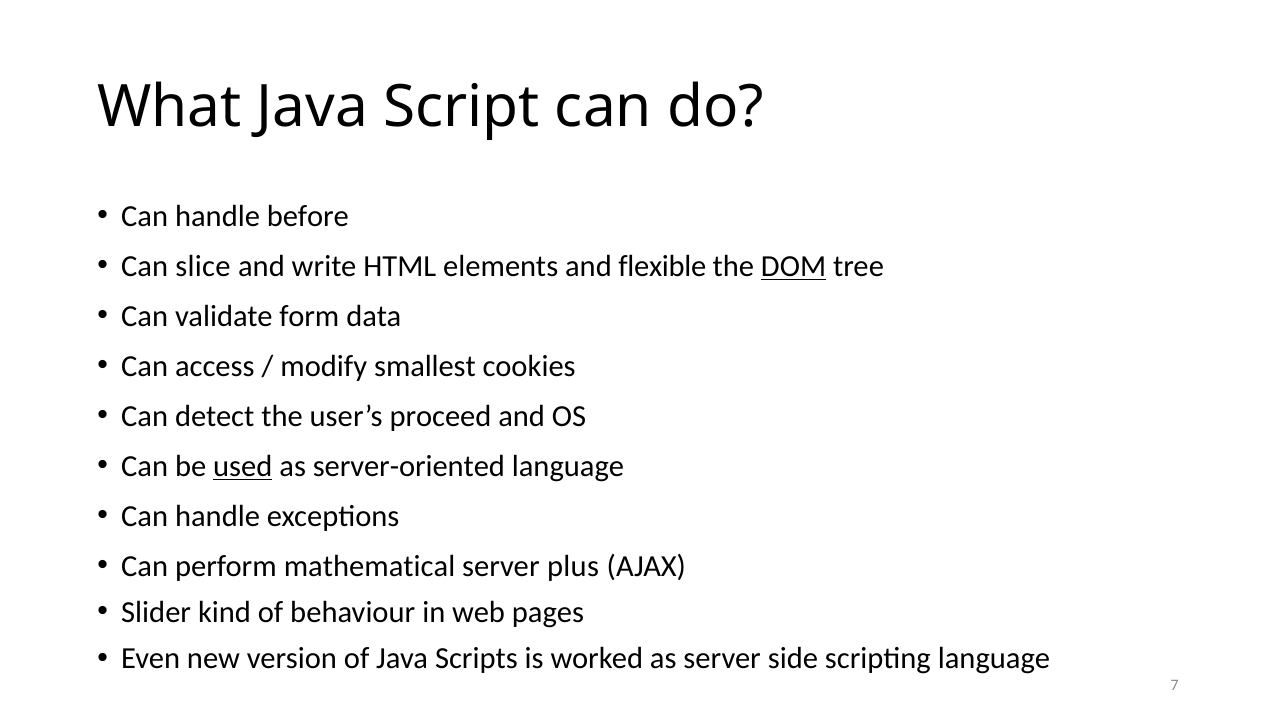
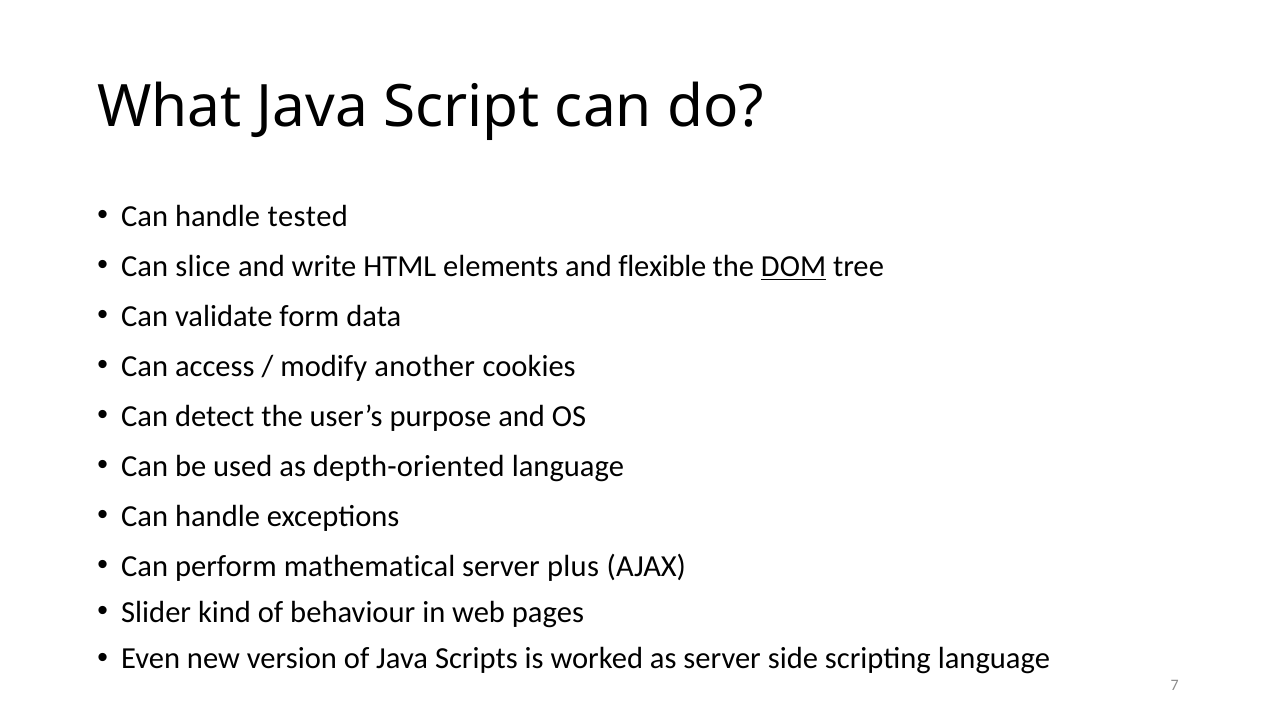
before: before -> tested
smallest: smallest -> another
proceed: proceed -> purpose
used underline: present -> none
server-oriented: server-oriented -> depth-oriented
